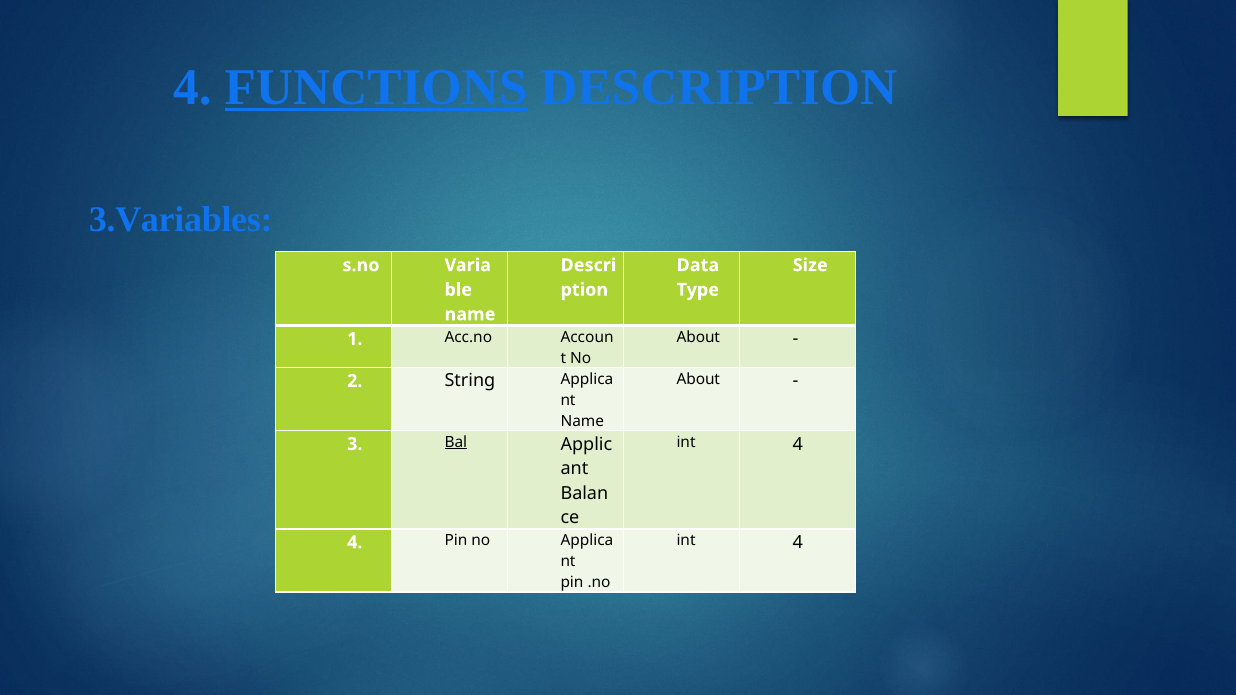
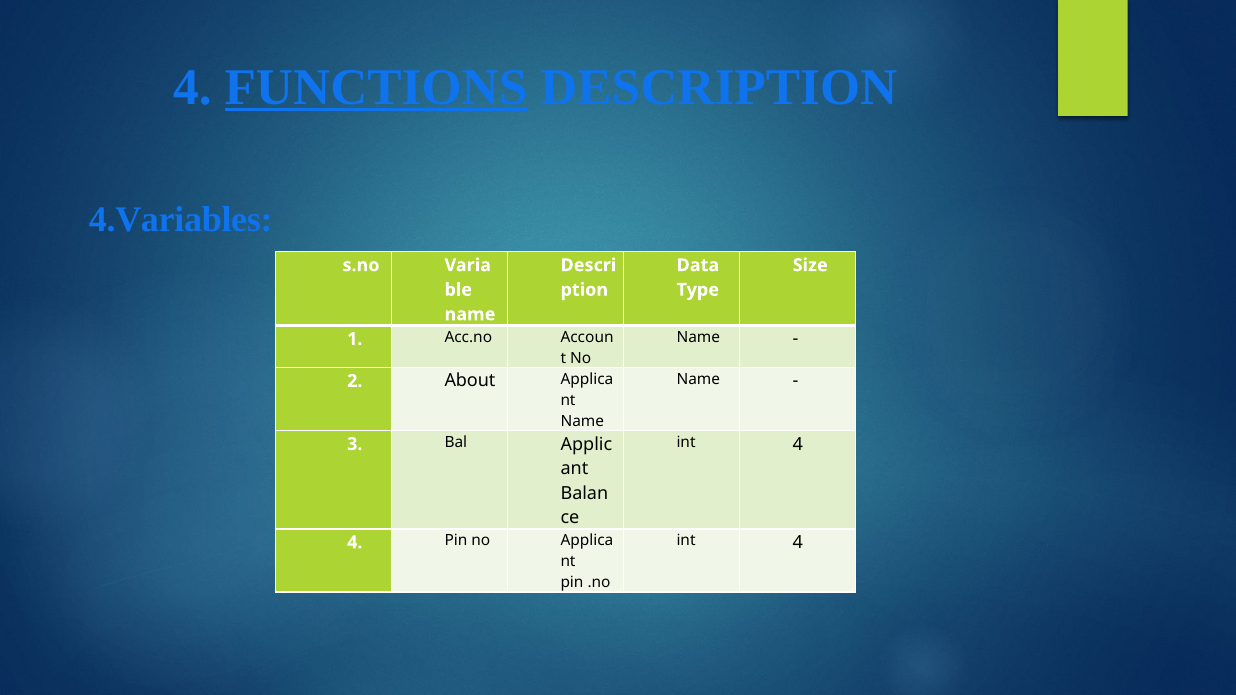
3.Variables: 3.Variables -> 4.Variables
About at (698, 337): About -> Name
About at (698, 379): About -> Name
String: String -> About
Bal underline: present -> none
